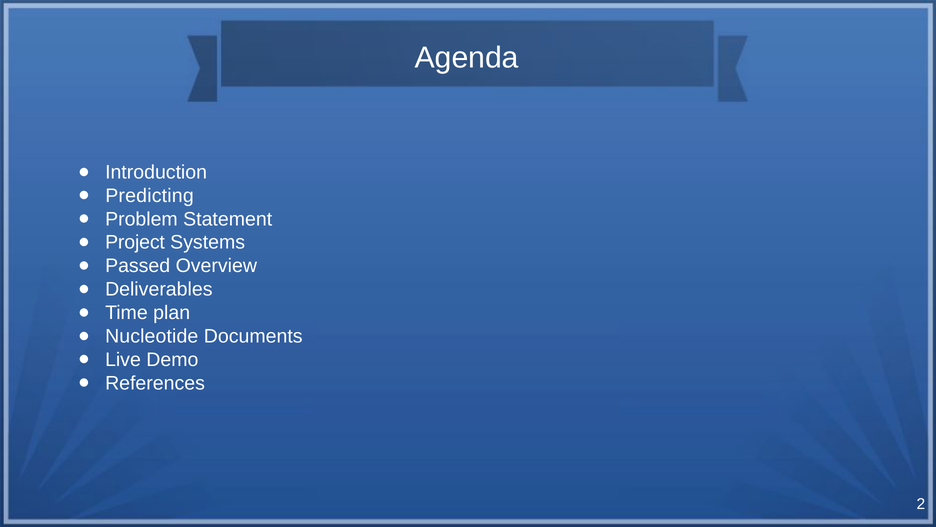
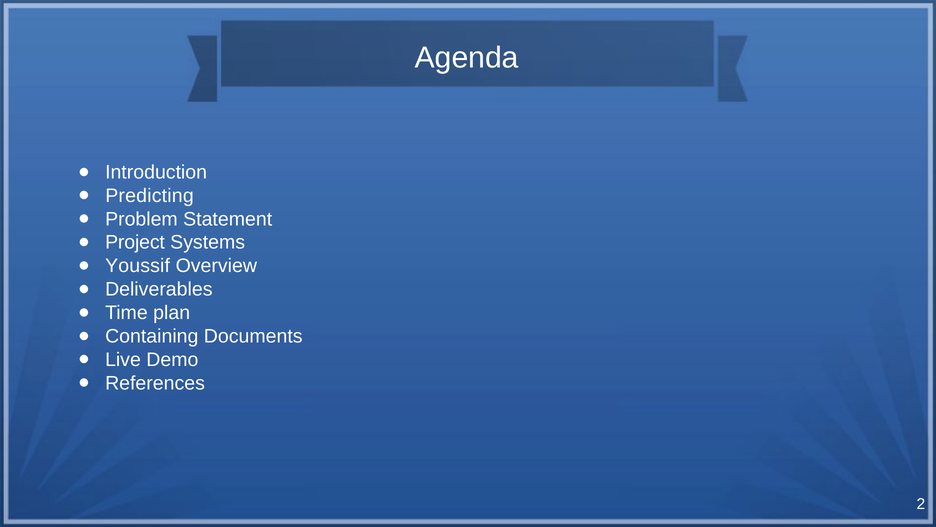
Passed: Passed -> Youssif
Nucleotide: Nucleotide -> Containing
